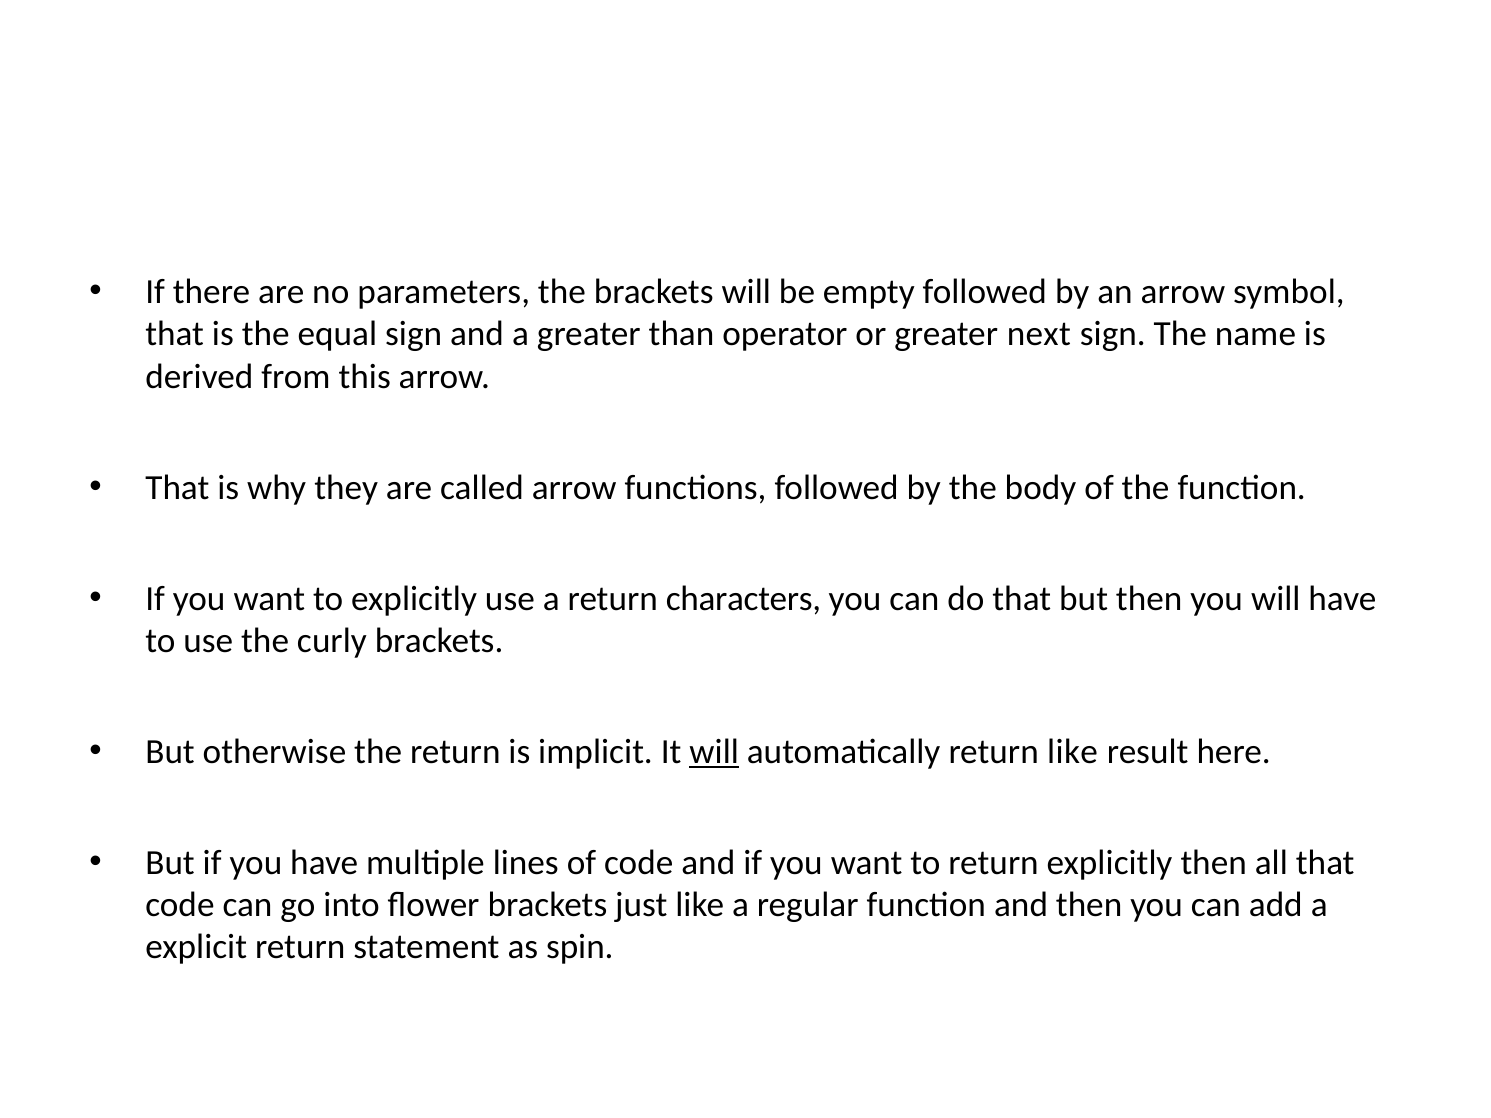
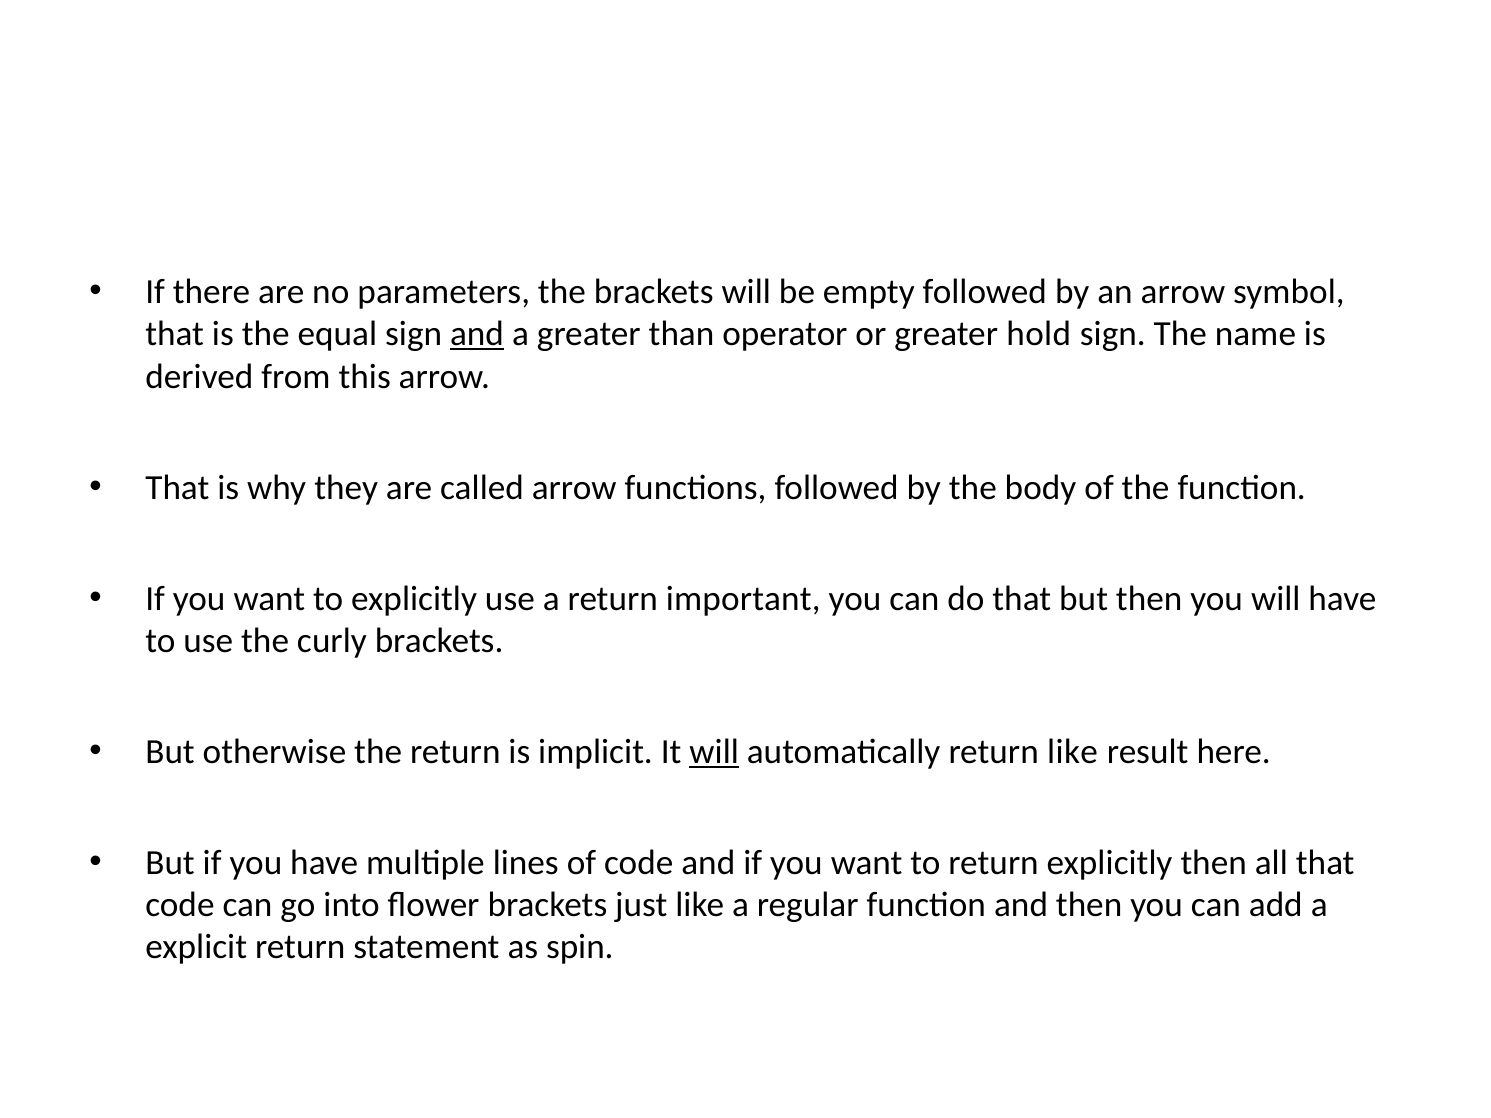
and at (477, 334) underline: none -> present
next: next -> hold
characters: characters -> important
